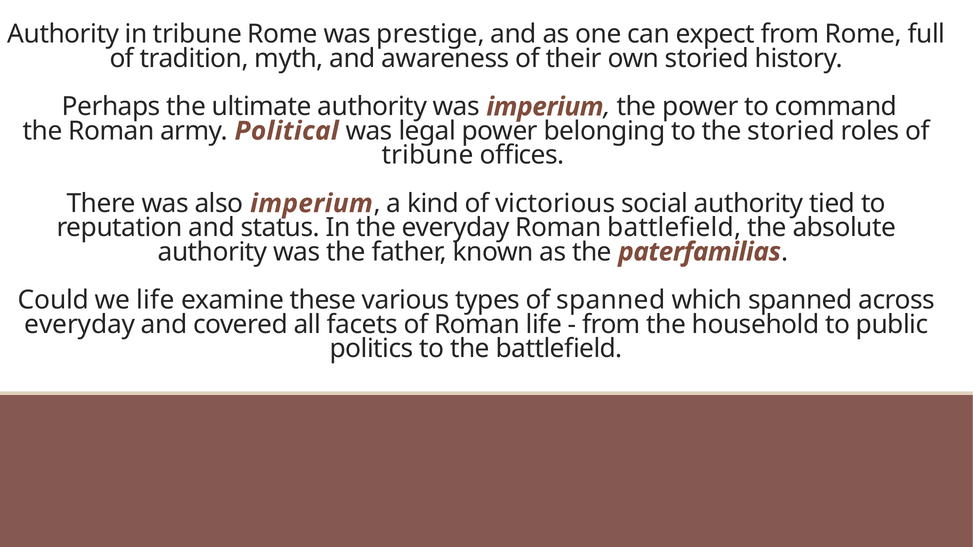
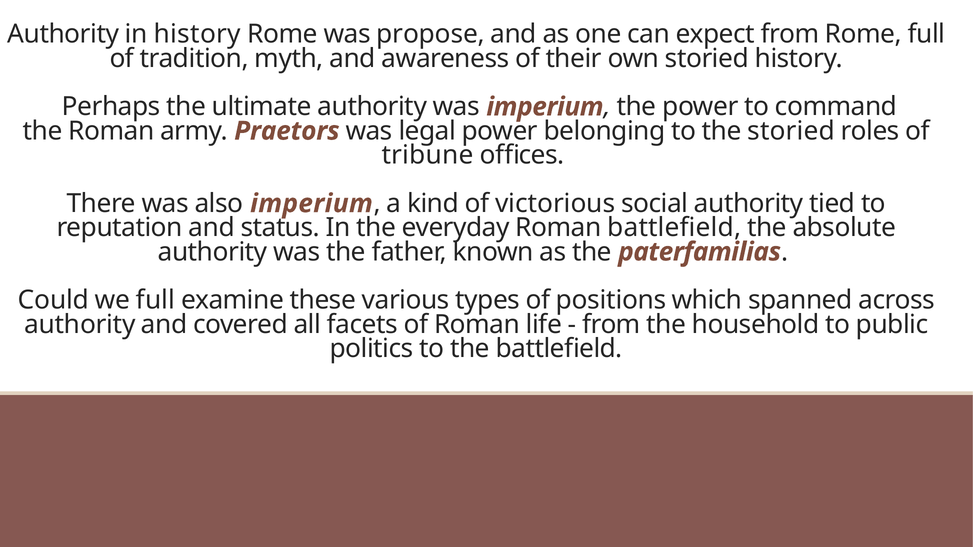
in tribune: tribune -> history
prestige: prestige -> propose
Political: Political -> Praetors
we life: life -> full
of spanned: spanned -> positions
everyday at (80, 325): everyday -> authority
